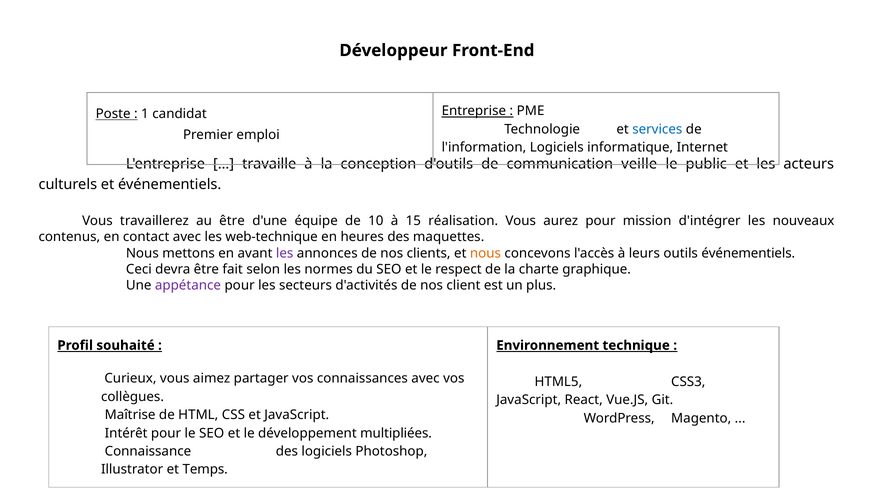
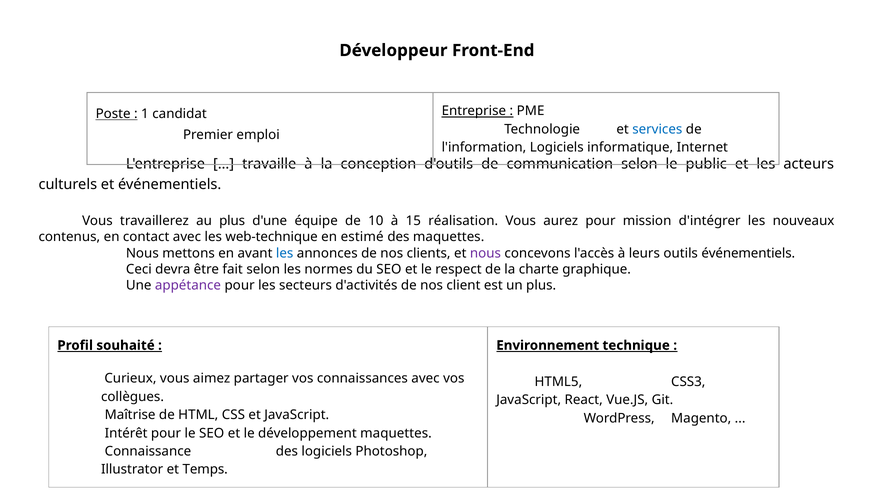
communication veille: veille -> selon
au être: être -> plus
heures: heures -> estimé
les at (285, 253) colour: purple -> blue
nous at (485, 253) colour: orange -> purple
développement multipliées: multipliées -> maquettes
